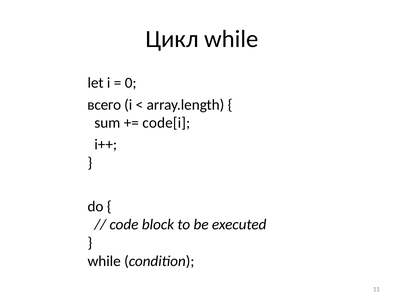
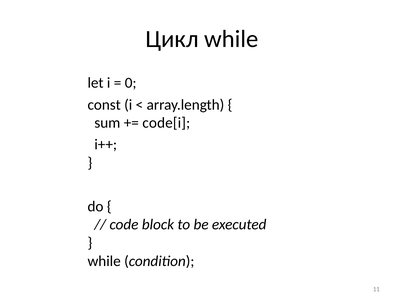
всего: всего -> const
